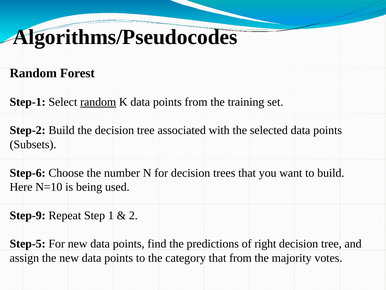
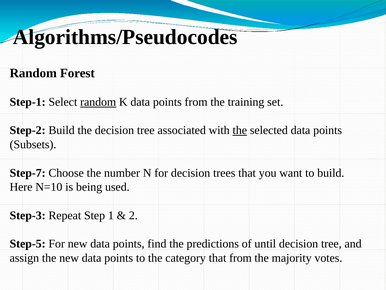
the at (240, 130) underline: none -> present
Step-6: Step-6 -> Step-7
Step-9: Step-9 -> Step-3
right: right -> until
